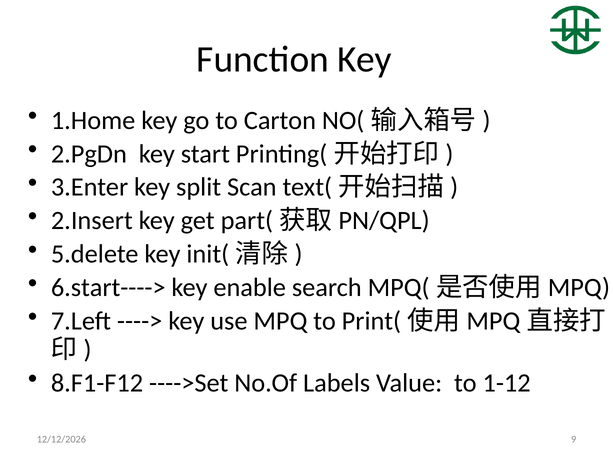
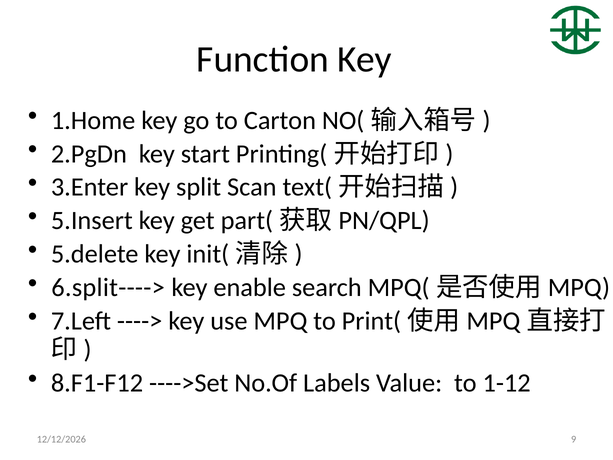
2.Insert: 2.Insert -> 5.Insert
6.start---->: 6.start----> -> 6.split---->
